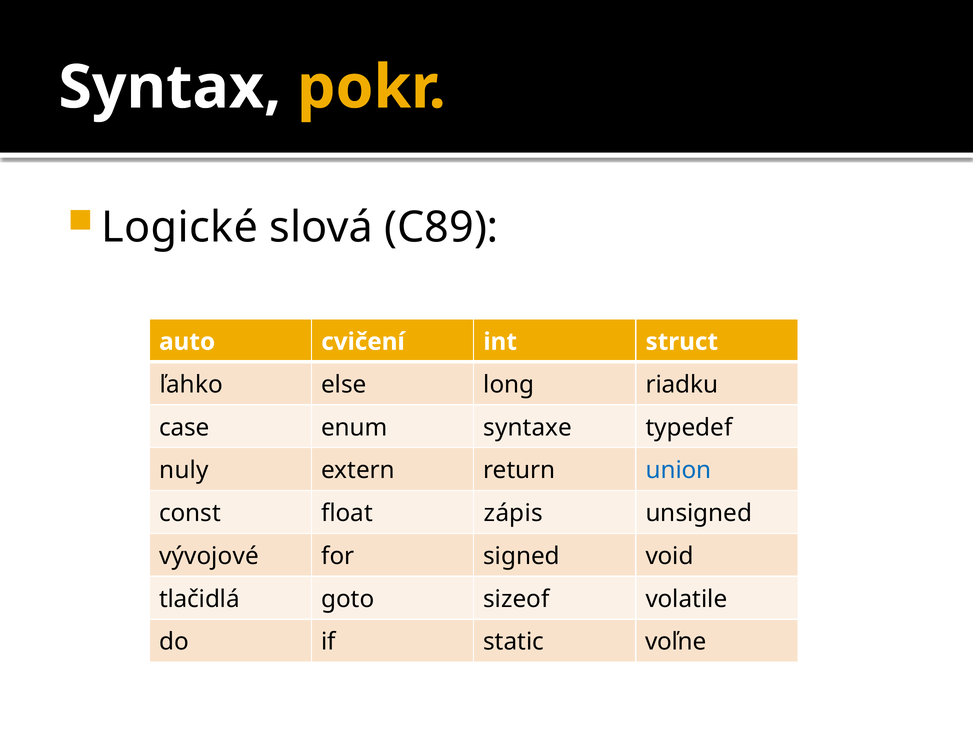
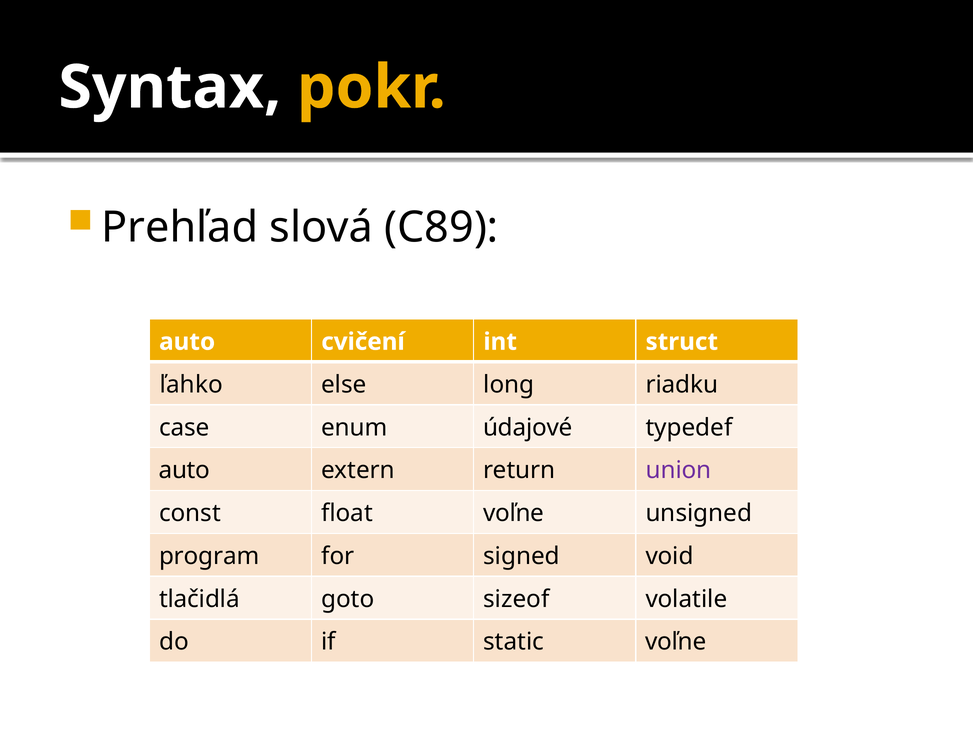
Logické: Logické -> Prehľad
syntaxe: syntaxe -> údajové
nuly at (184, 470): nuly -> auto
union colour: blue -> purple
float zápis: zápis -> voľne
vývojové: vývojové -> program
